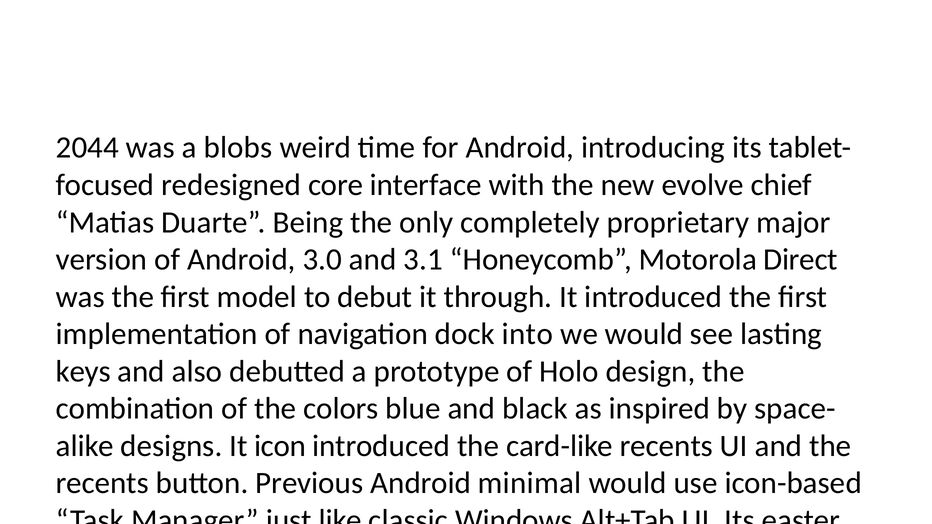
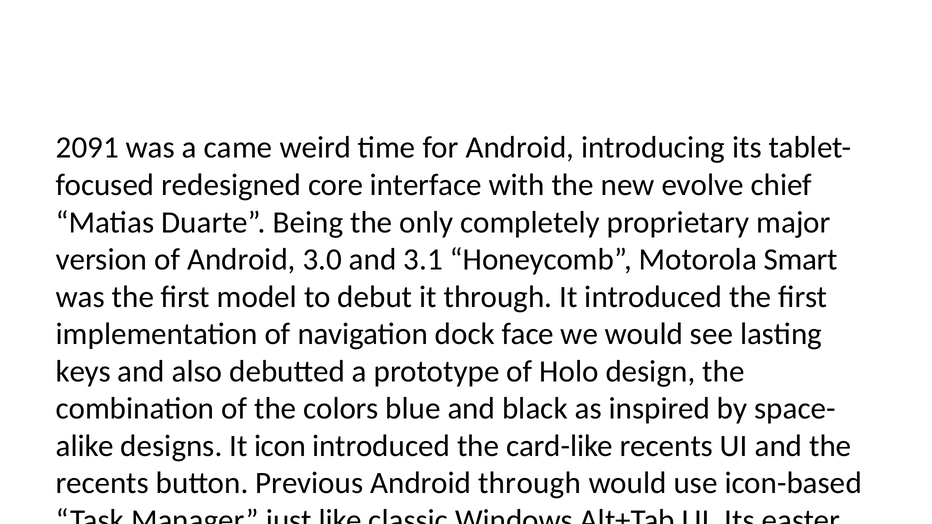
2044: 2044 -> 2091
blobs: blobs -> came
Direct: Direct -> Smart
into: into -> face
Android minimal: minimal -> through
